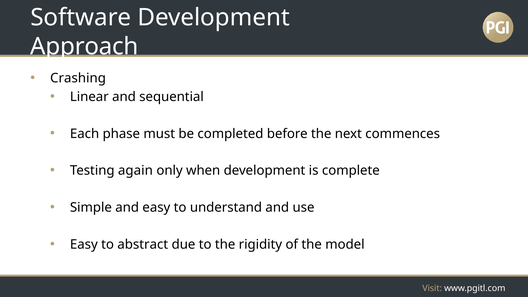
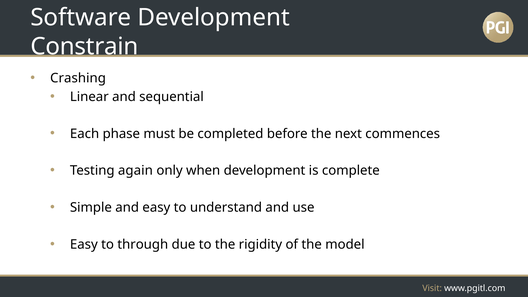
Approach: Approach -> Constrain
abstract: abstract -> through
